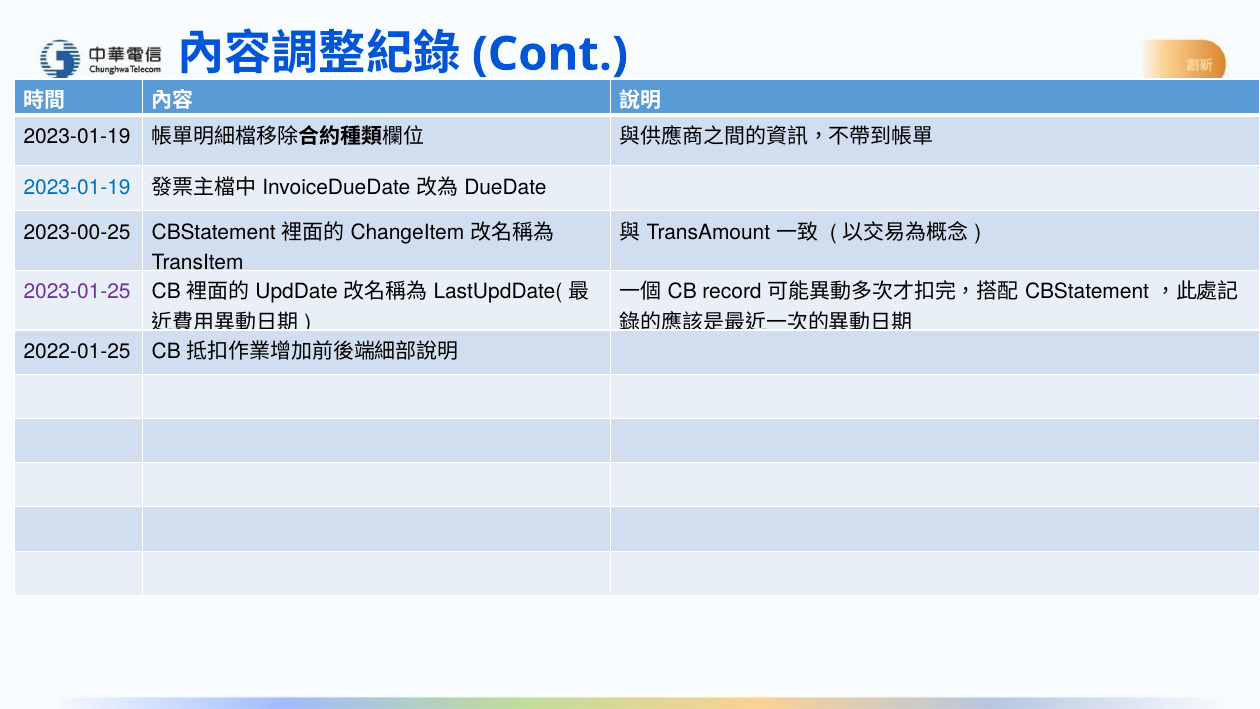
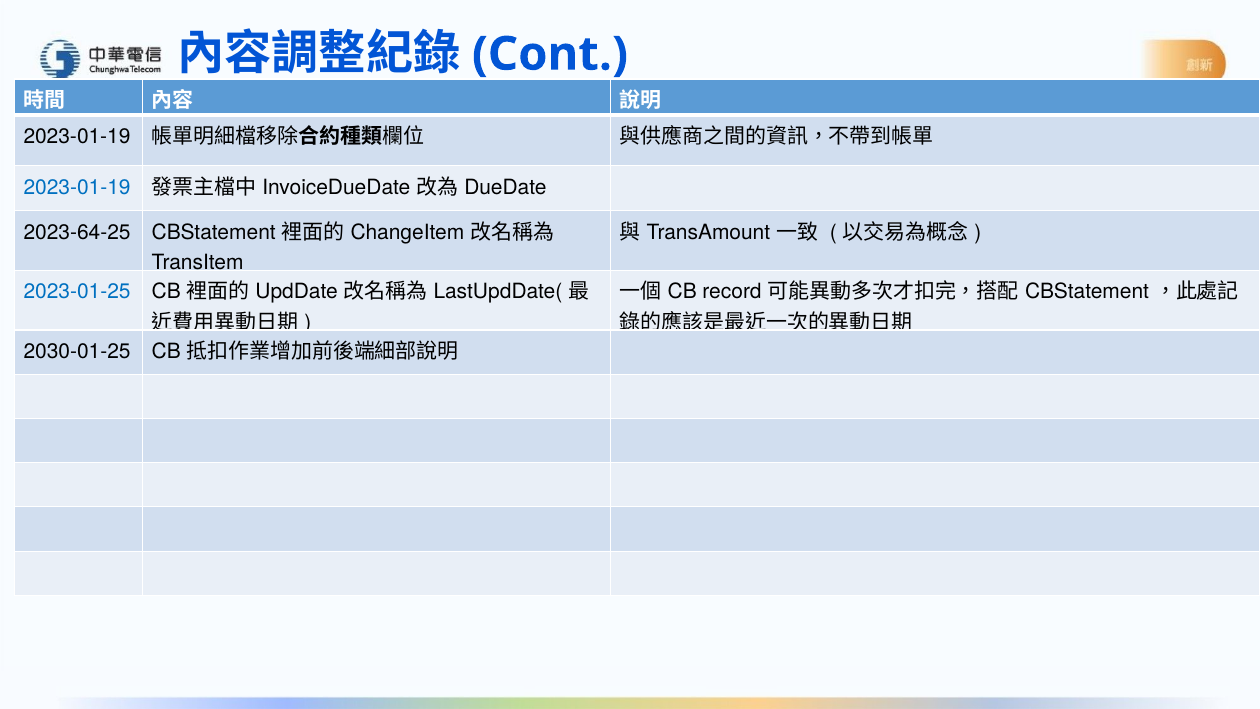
2023-00-25: 2023-00-25 -> 2023-64-25
2023-01-25 colour: purple -> blue
2022-01-25: 2022-01-25 -> 2030-01-25
